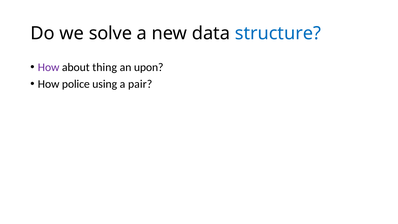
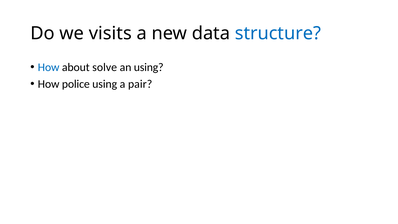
solve: solve -> visits
How at (49, 67) colour: purple -> blue
thing: thing -> solve
an upon: upon -> using
